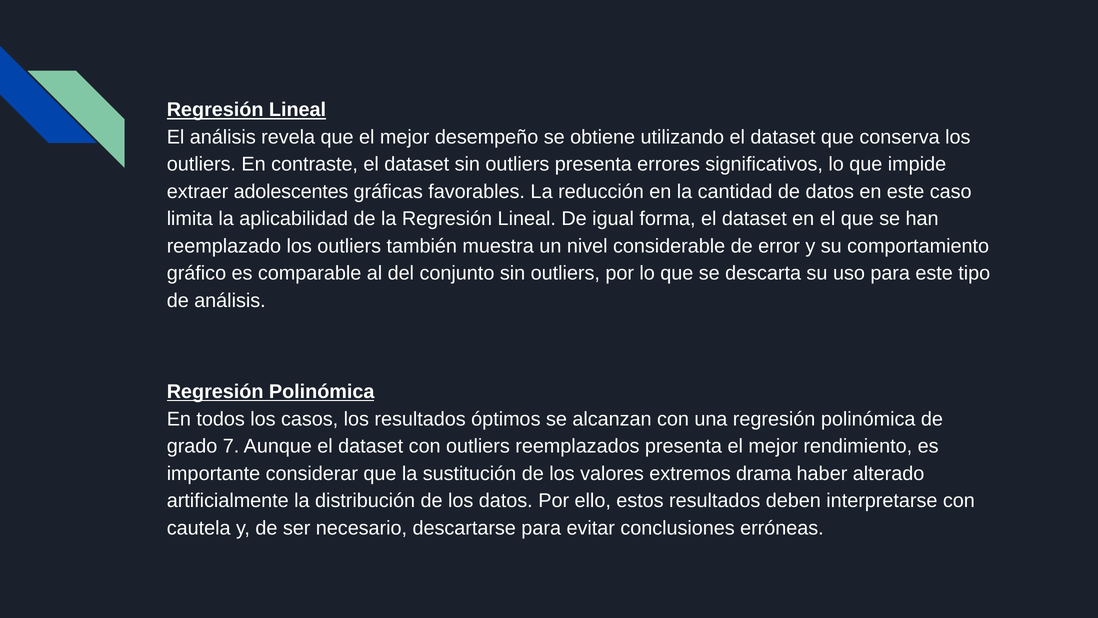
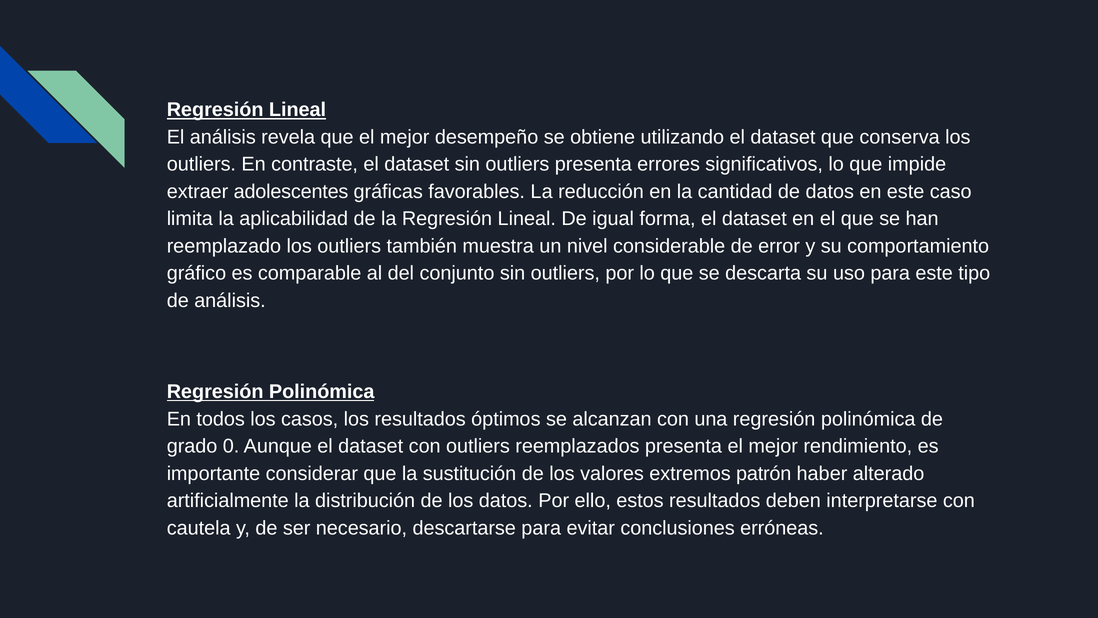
7: 7 -> 0
drama: drama -> patrón
